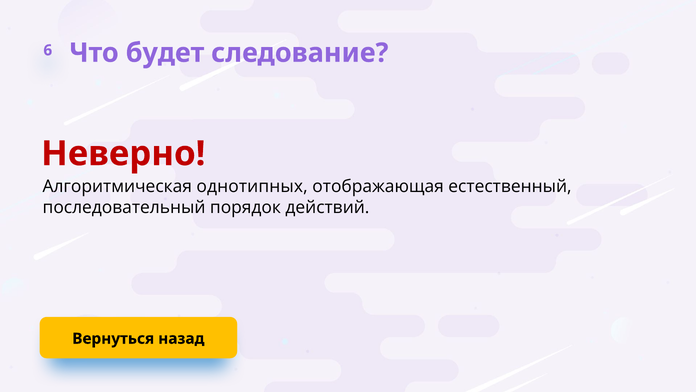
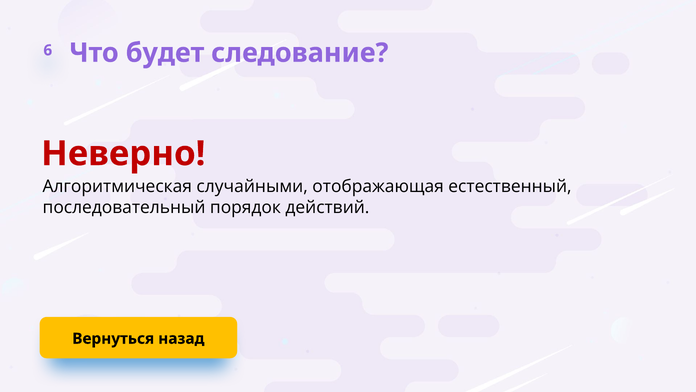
однотипных: однотипных -> случайными
